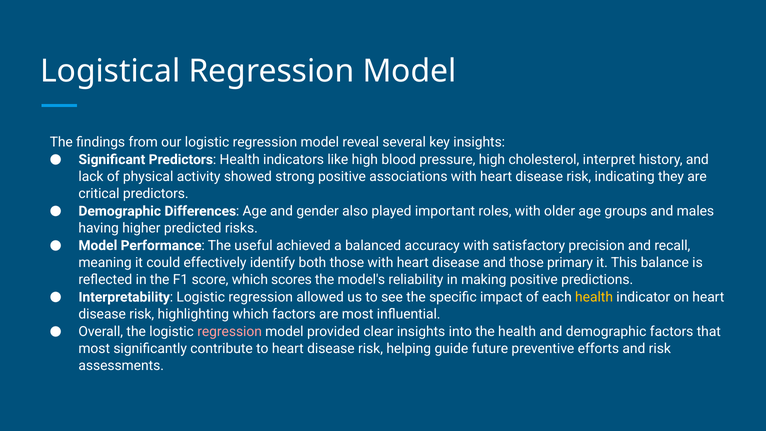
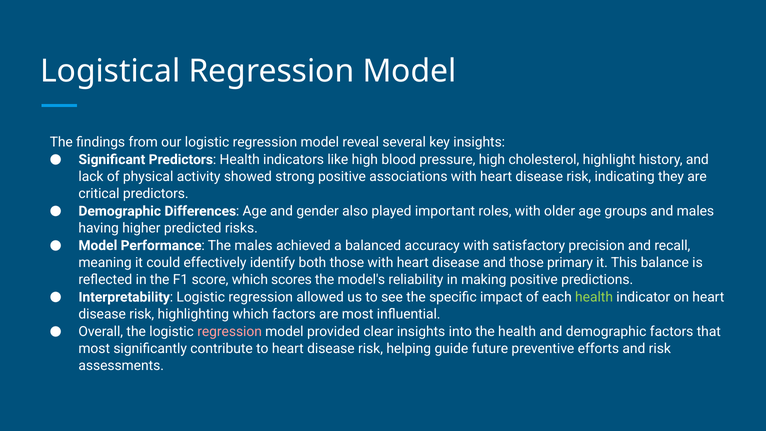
interpret: interpret -> highlight
The useful: useful -> males
health at (594, 297) colour: yellow -> light green
